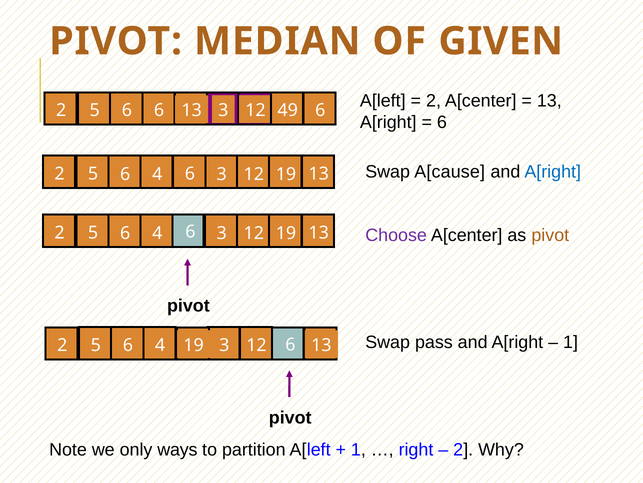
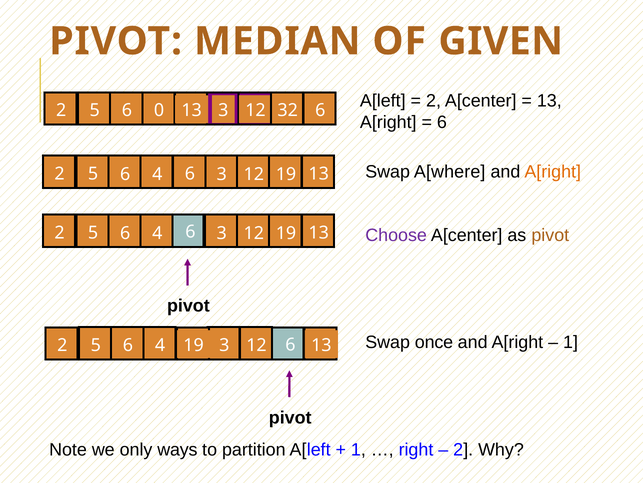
5 6 6: 6 -> 0
49: 49 -> 32
A[cause: A[cause -> A[where
A[right at (553, 172) colour: blue -> orange
pass: pass -> once
